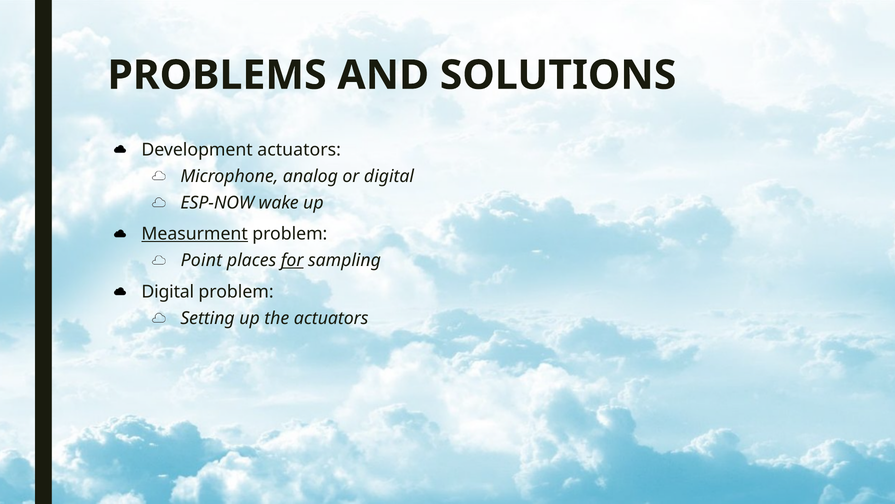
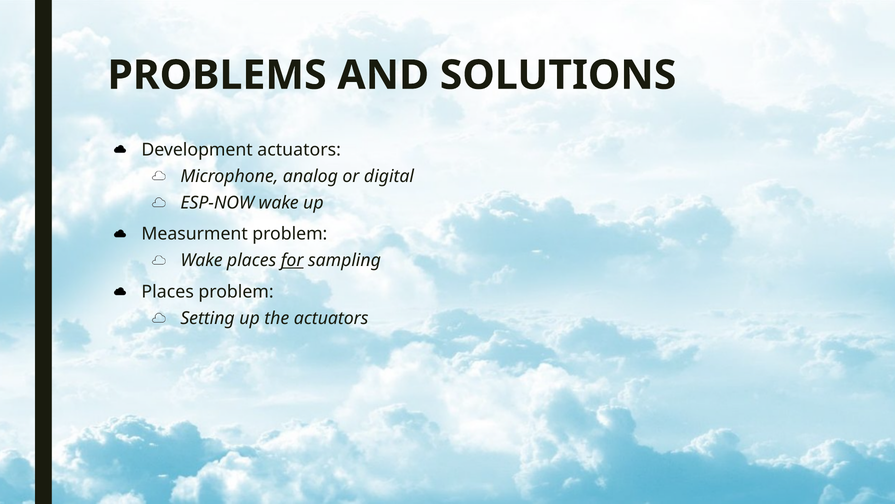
Measurment underline: present -> none
Point at (201, 260): Point -> Wake
Digital at (168, 291): Digital -> Places
